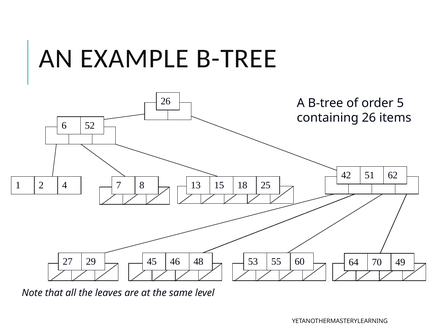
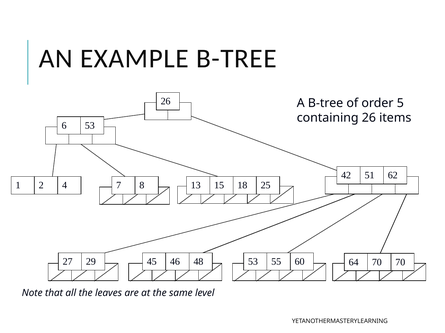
6 52: 52 -> 53
64 49: 49 -> 70
